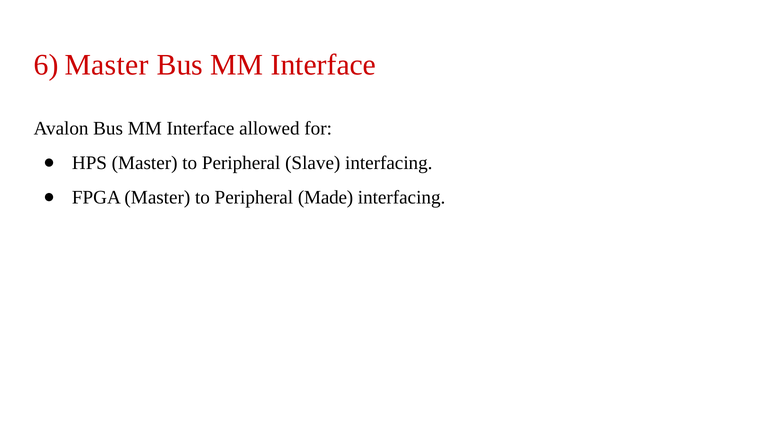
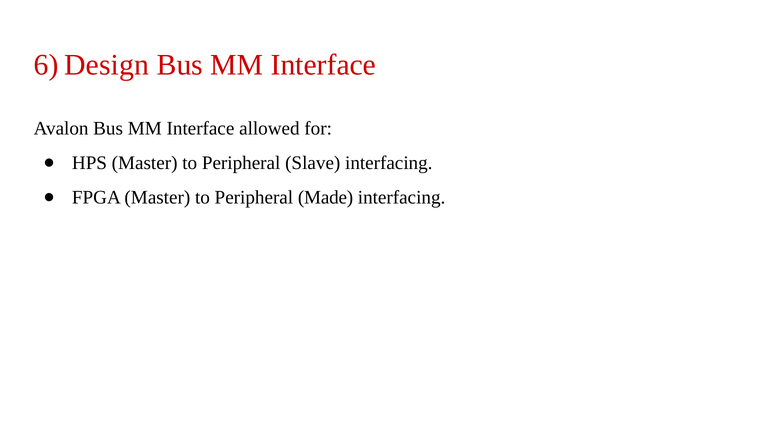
6 Master: Master -> Design
